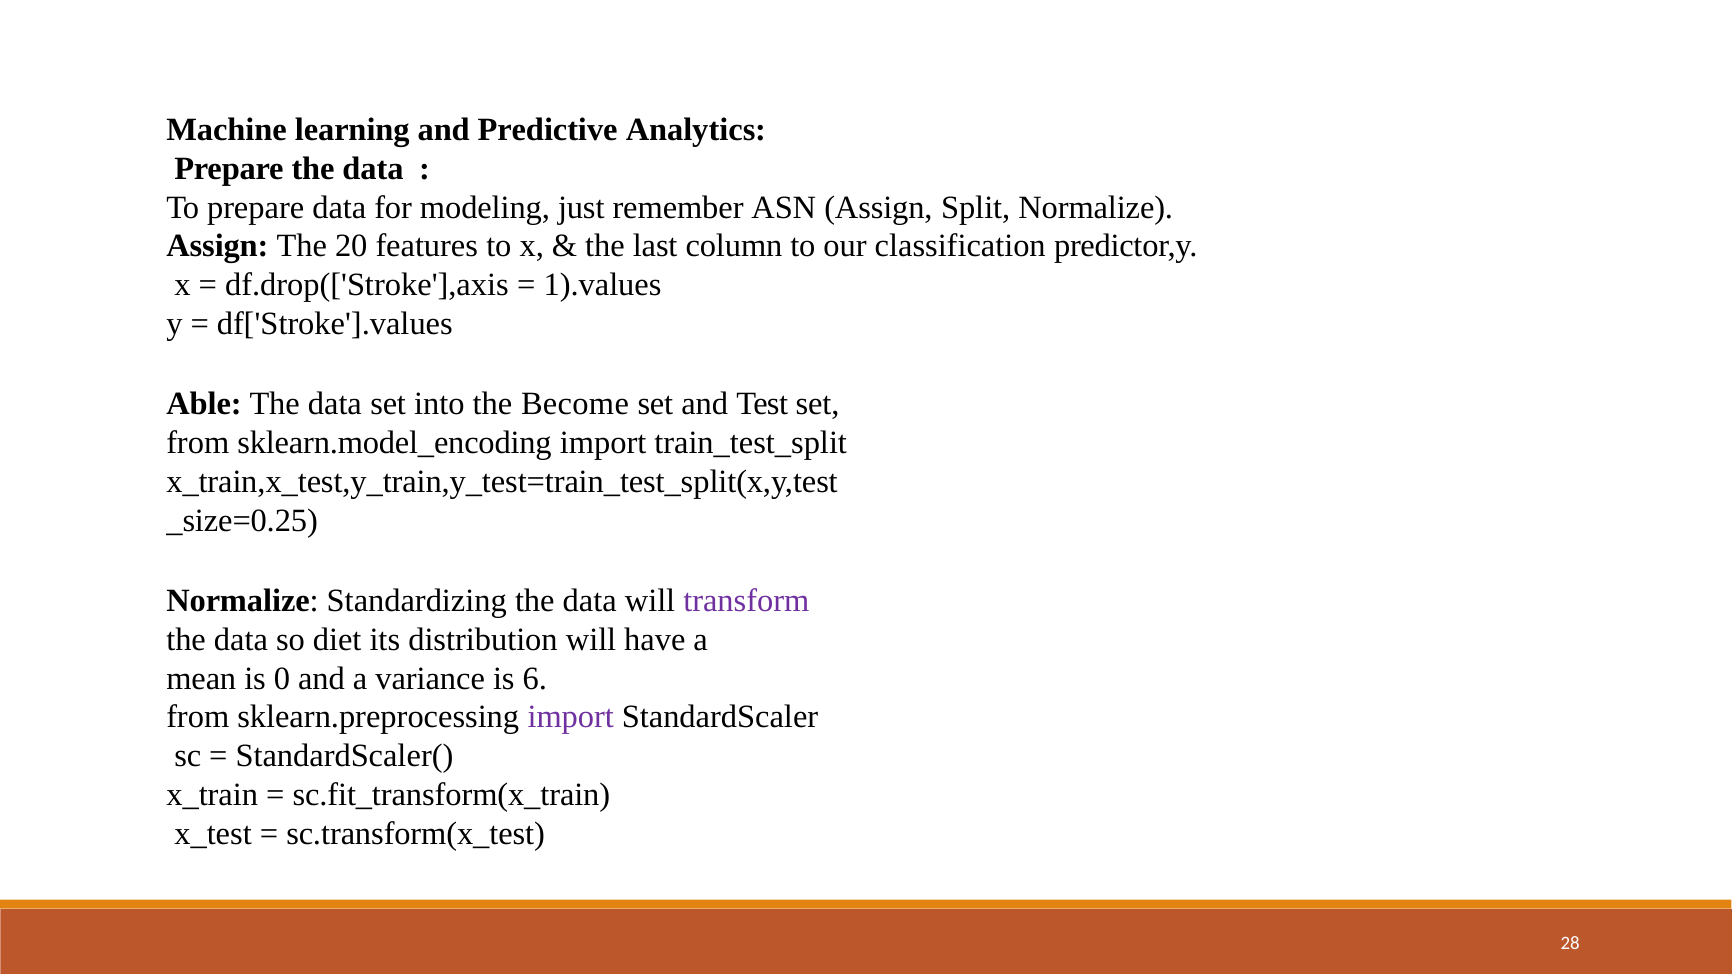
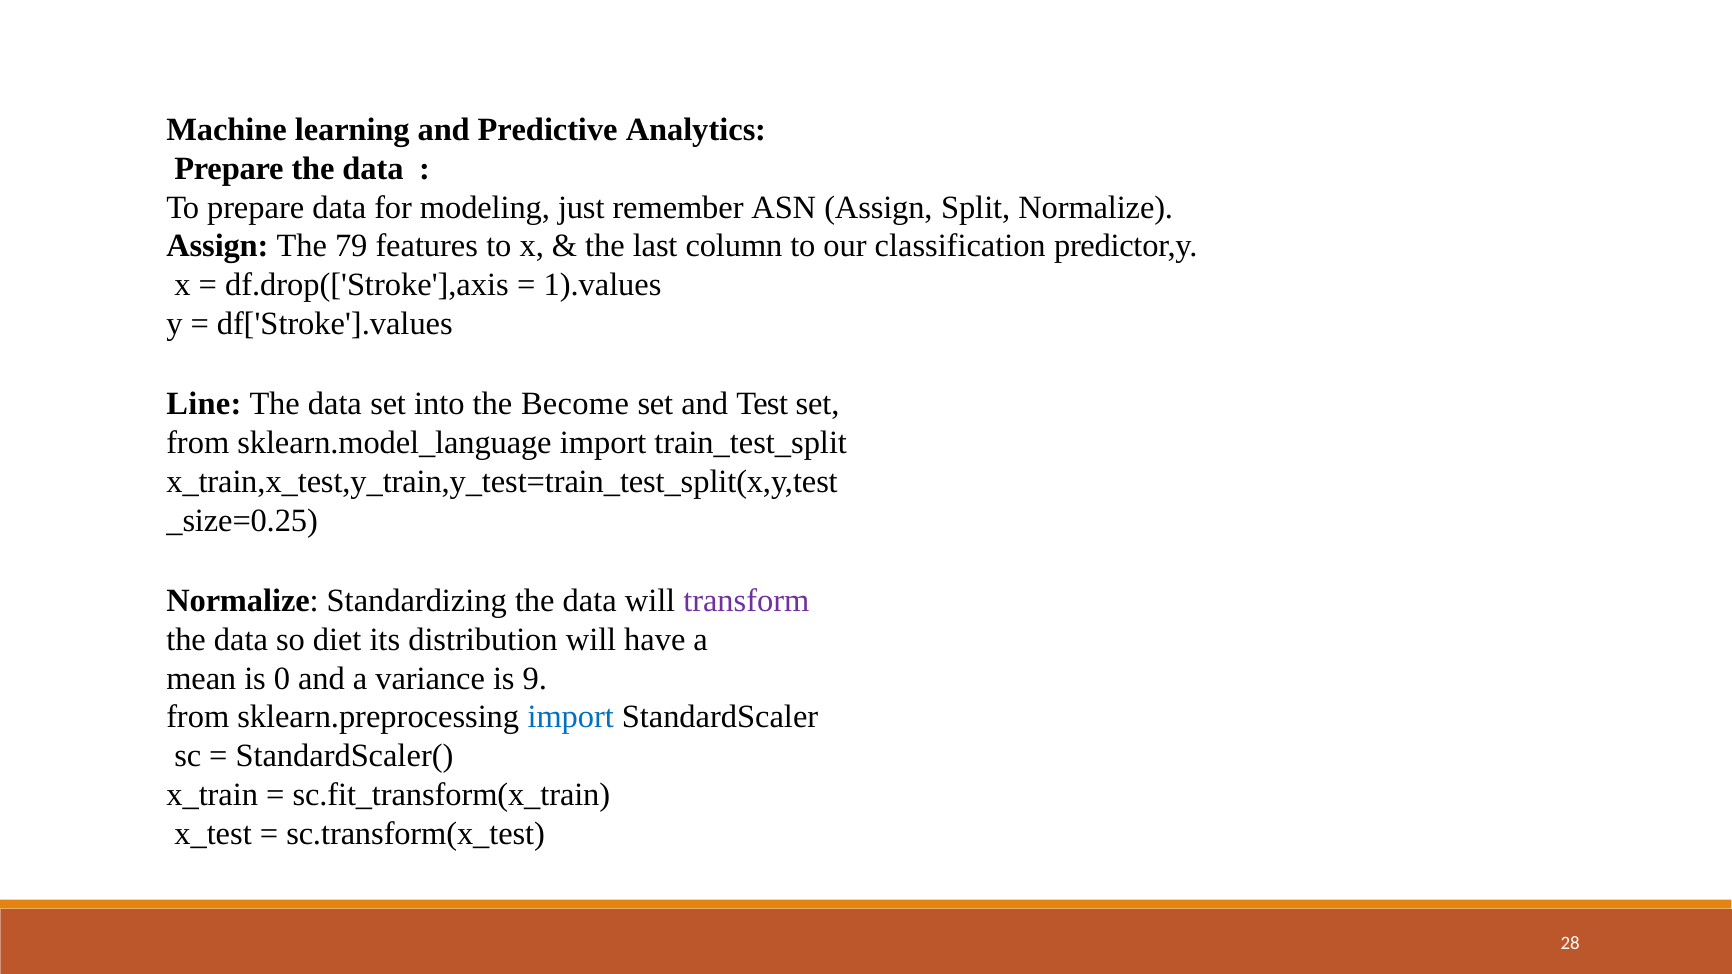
20: 20 -> 79
Able: Able -> Line
sklearn.model_encoding: sklearn.model_encoding -> sklearn.model_language
6: 6 -> 9
import at (571, 717) colour: purple -> blue
